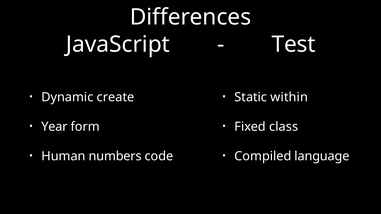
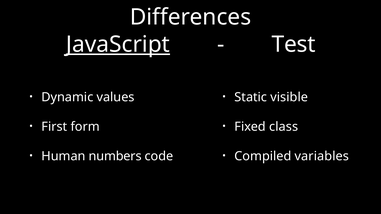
JavaScript underline: none -> present
create: create -> values
within: within -> visible
Year: Year -> First
language: language -> variables
